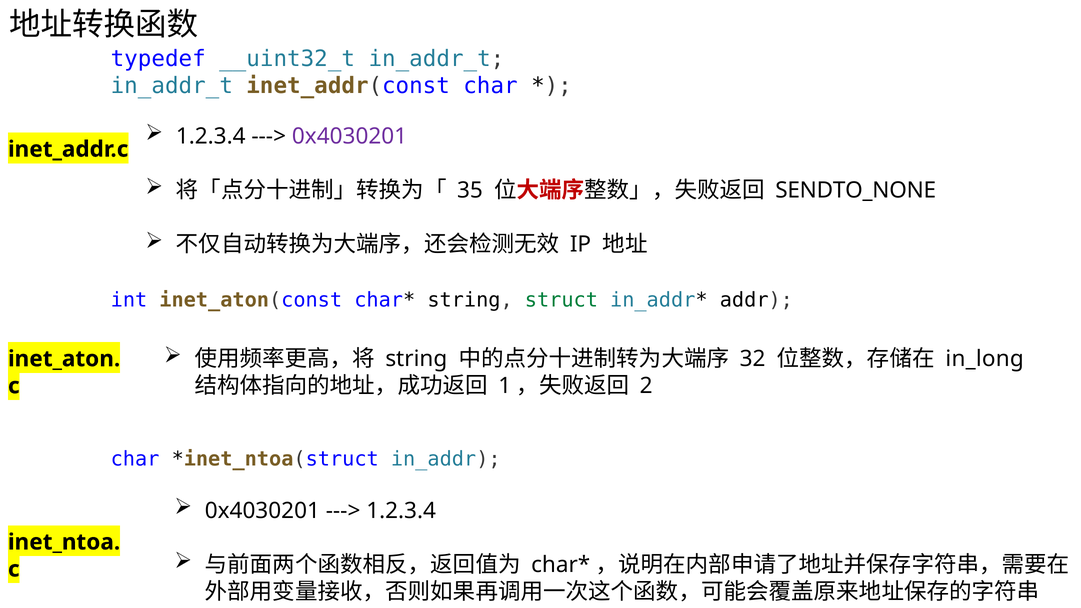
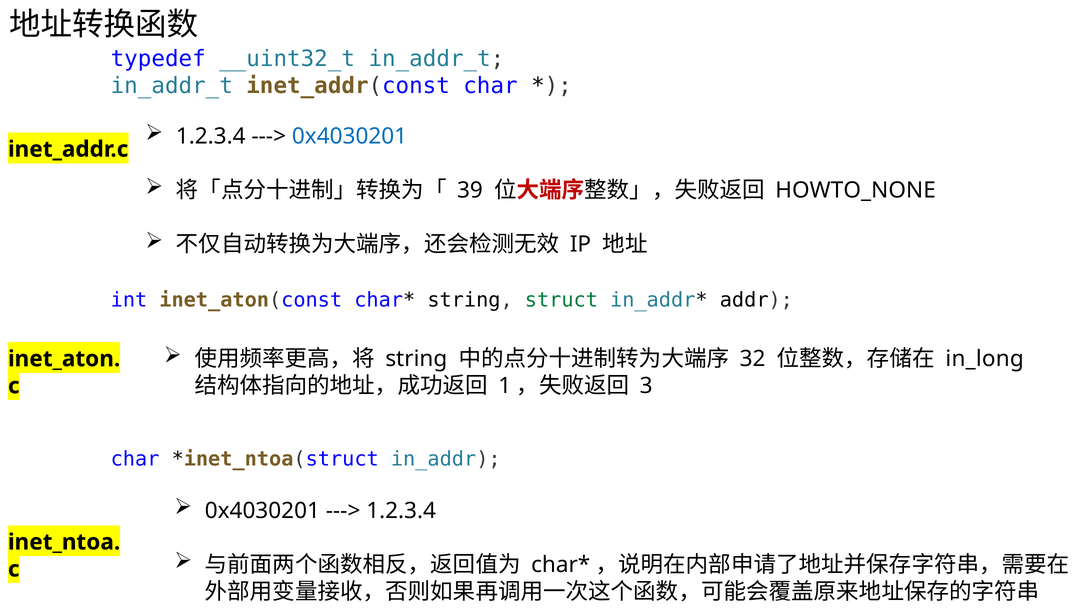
0x4030201 at (350, 136) colour: purple -> blue
35: 35 -> 39
SENDTO_NONE: SENDTO_NONE -> HOWTO_NONE
2: 2 -> 3
